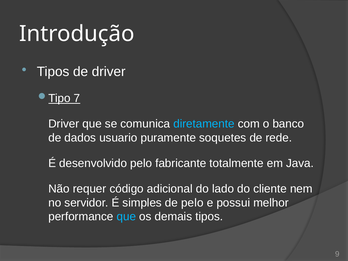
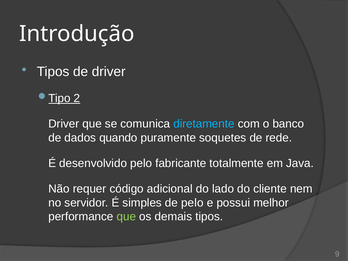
7: 7 -> 2
usuario: usuario -> quando
que at (126, 217) colour: light blue -> light green
